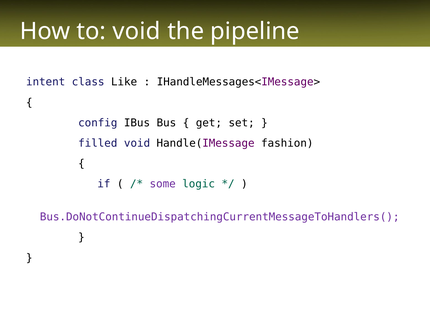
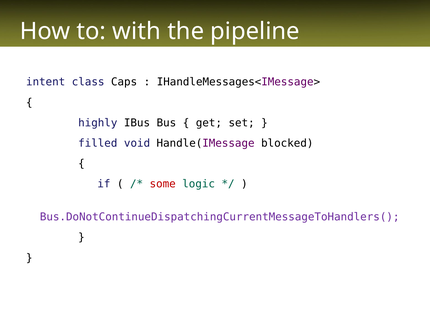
to void: void -> with
Like: Like -> Caps
config: config -> highly
fashion: fashion -> blocked
some colour: purple -> red
